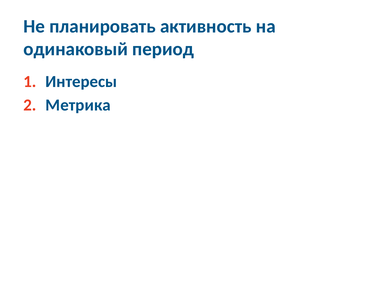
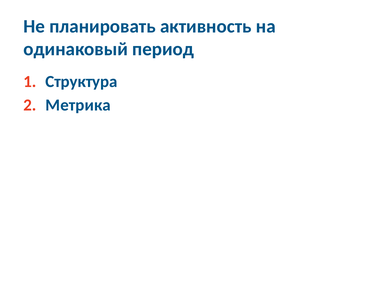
Интересы: Интересы -> Структура
